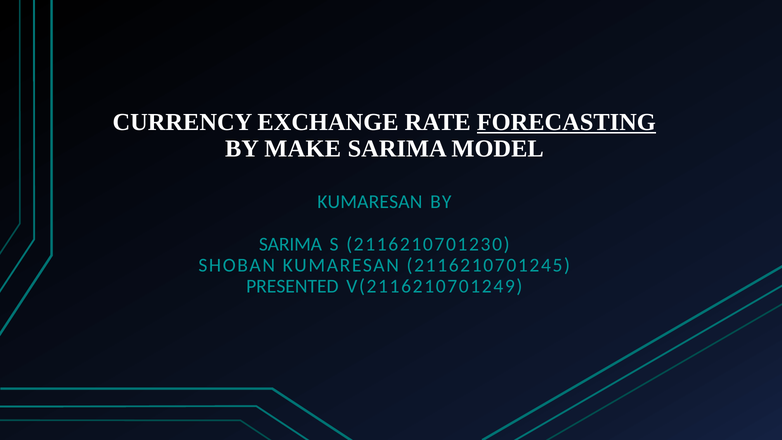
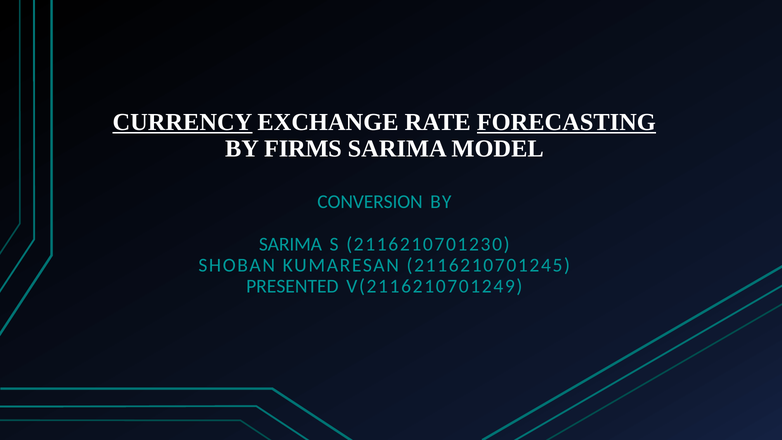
CURRENCY underline: none -> present
MAKE: MAKE -> FIRMS
KUMARESAN at (370, 202): KUMARESAN -> CONVERSION
